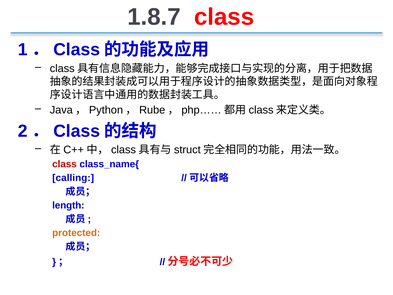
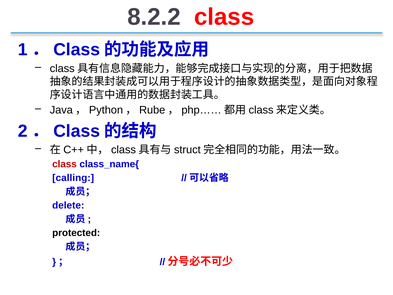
1.8.7: 1.8.7 -> 8.2.2
length: length -> delete
protected colour: orange -> black
